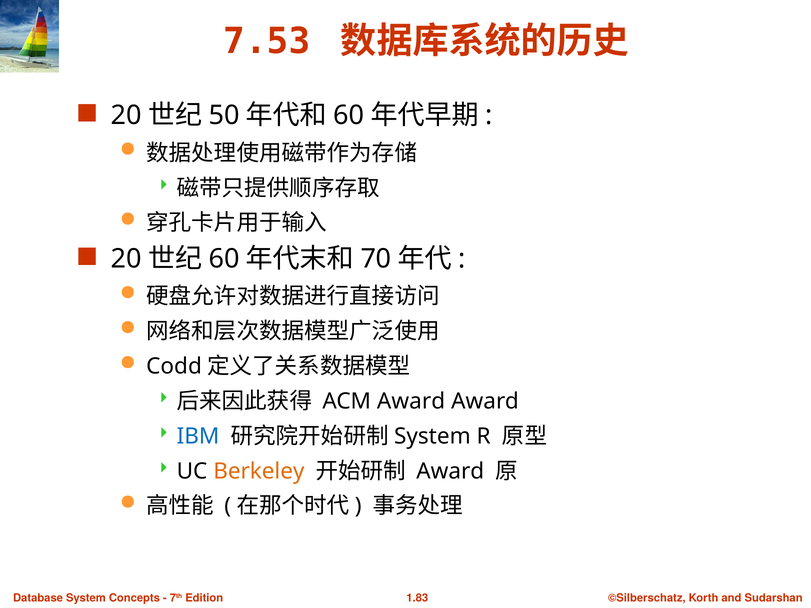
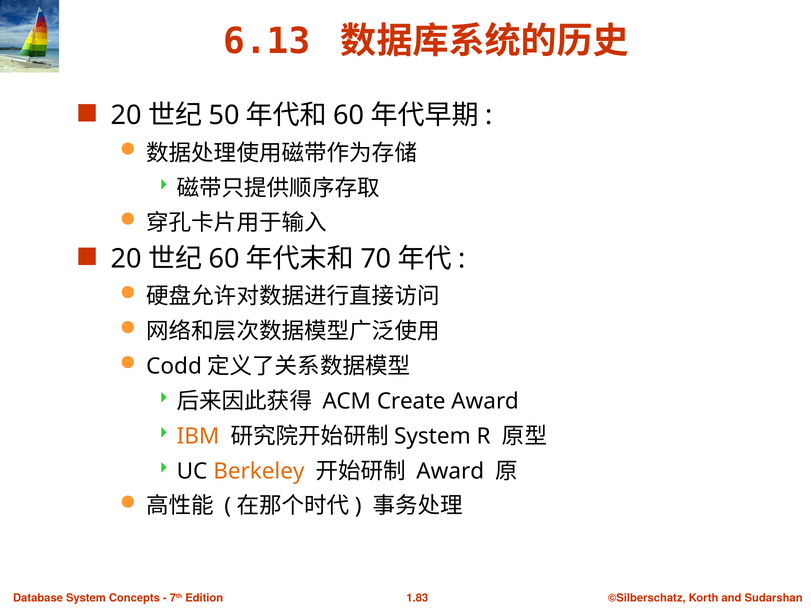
7.53: 7.53 -> 6.13
ACM Award: Award -> Create
IBM colour: blue -> orange
